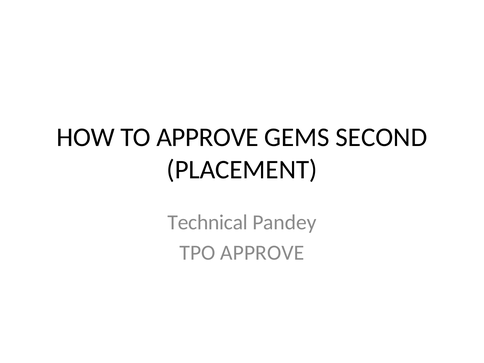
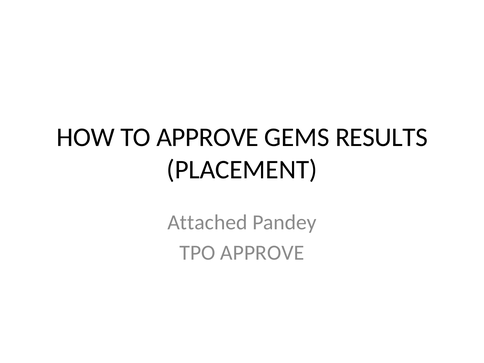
SECOND: SECOND -> RESULTS
Technical: Technical -> Attached
